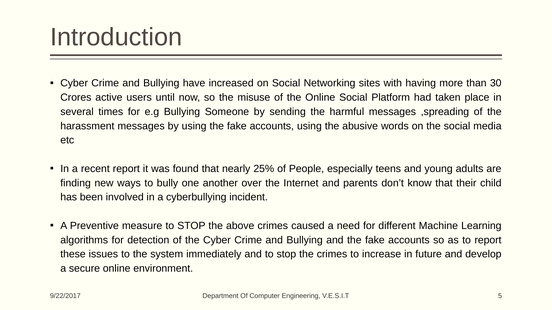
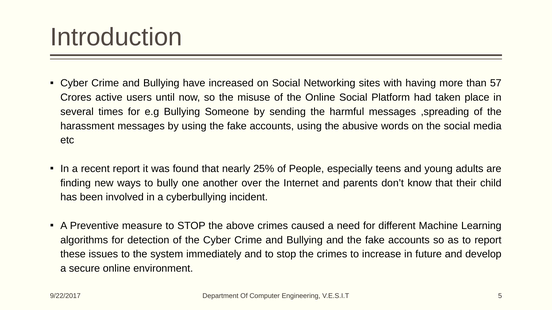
30: 30 -> 57
